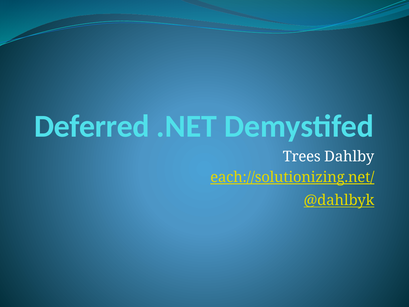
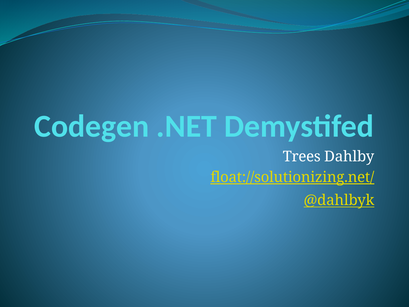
Deferred: Deferred -> Codegen
each://solutionizing.net/: each://solutionizing.net/ -> float://solutionizing.net/
